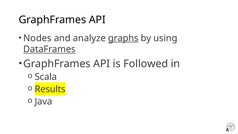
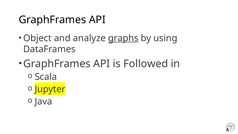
Nodes: Nodes -> Object
DataFrames underline: present -> none
Results: Results -> Jupyter
